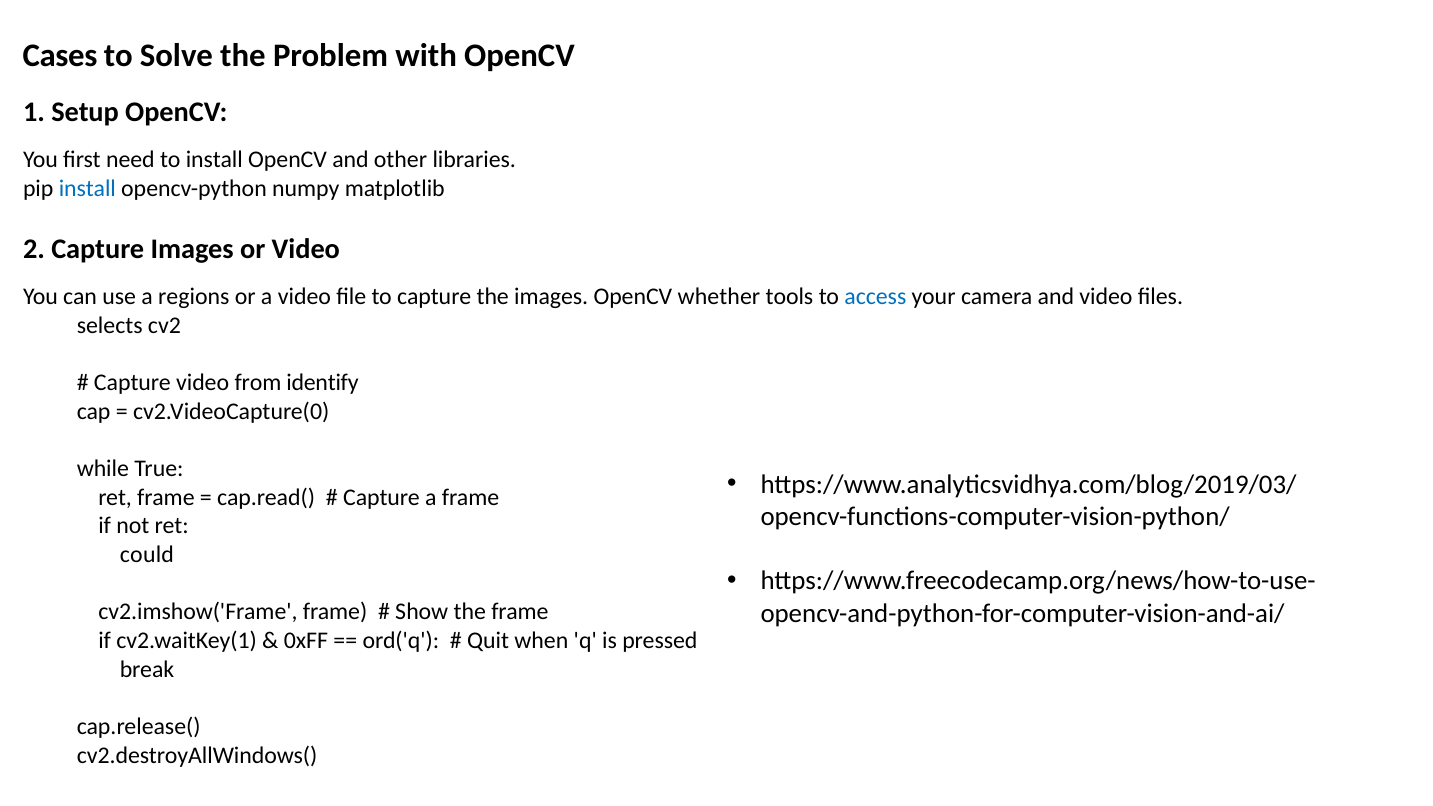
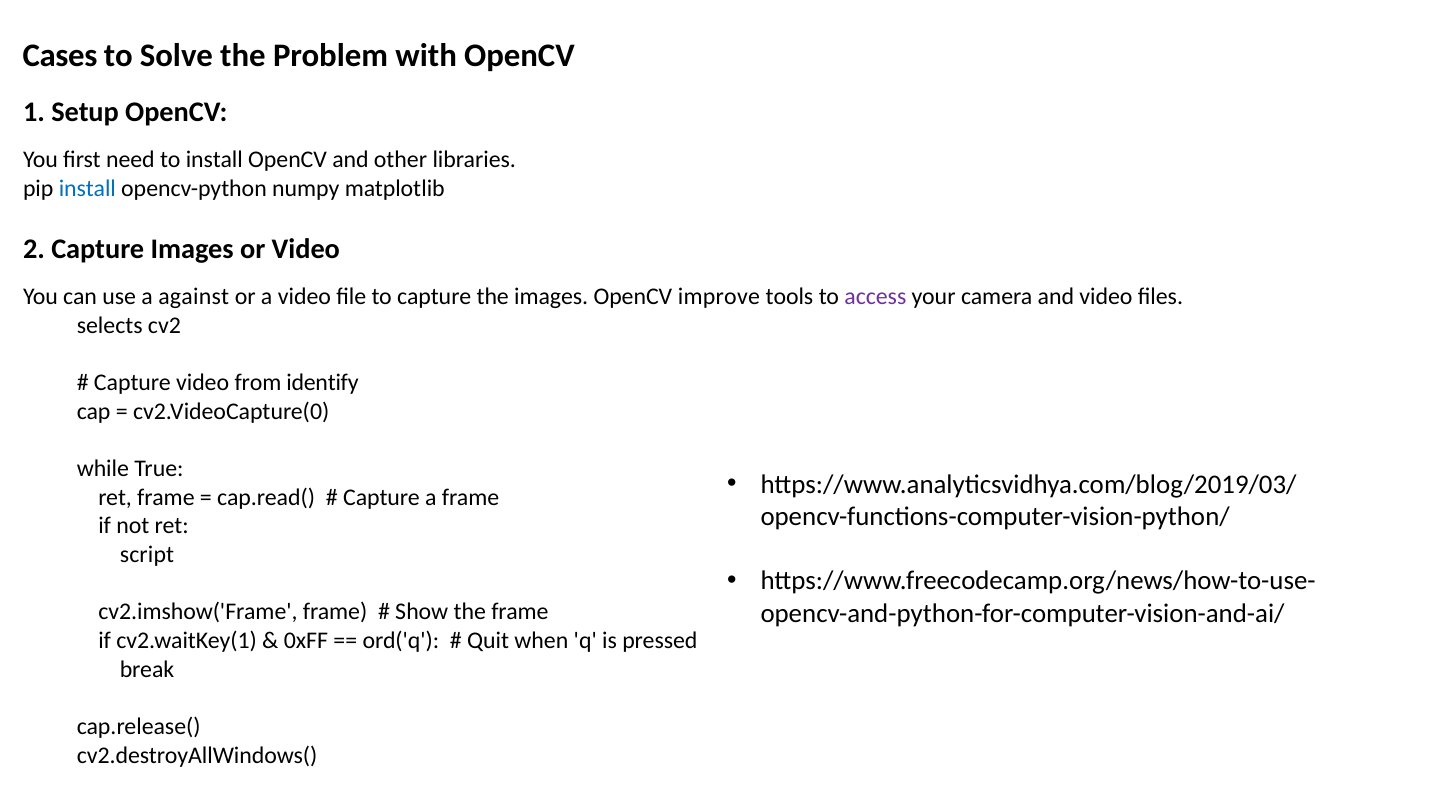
regions: regions -> against
whether: whether -> improve
access colour: blue -> purple
could: could -> script
